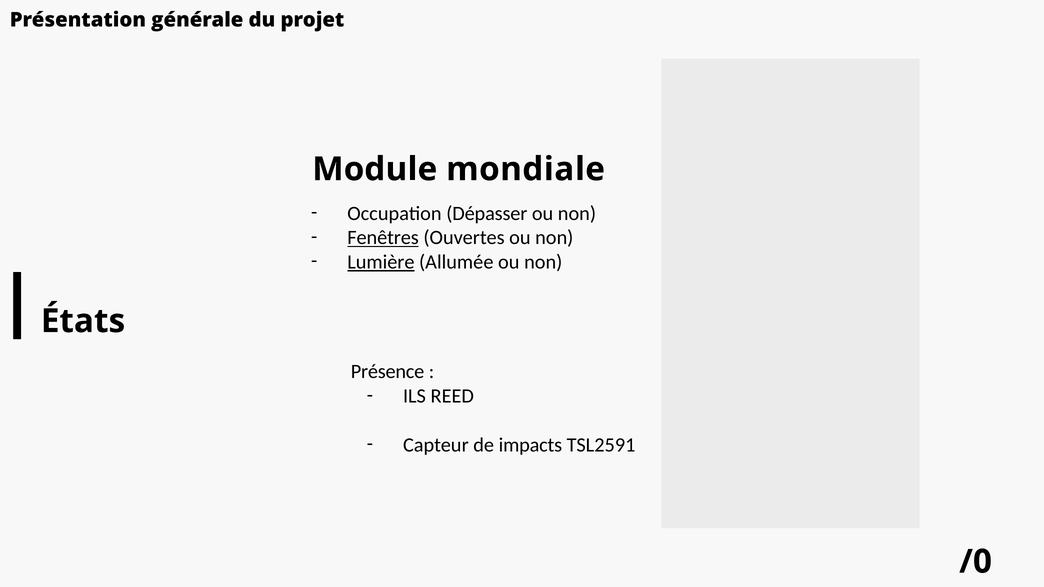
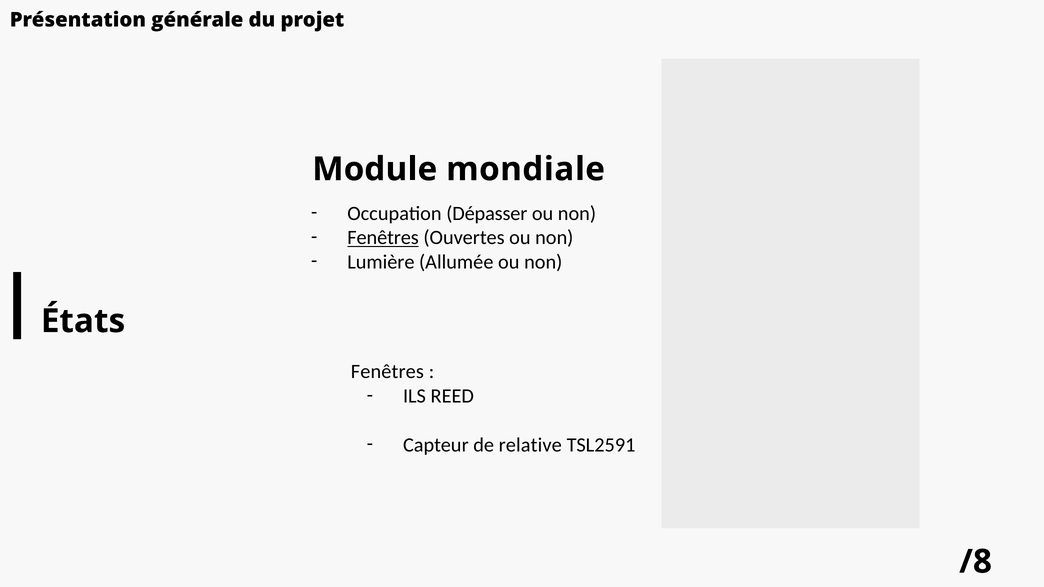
Lumière underline: present -> none
Présence at (388, 372): Présence -> Fenêtres
impacts: impacts -> relative
/0: /0 -> /8
